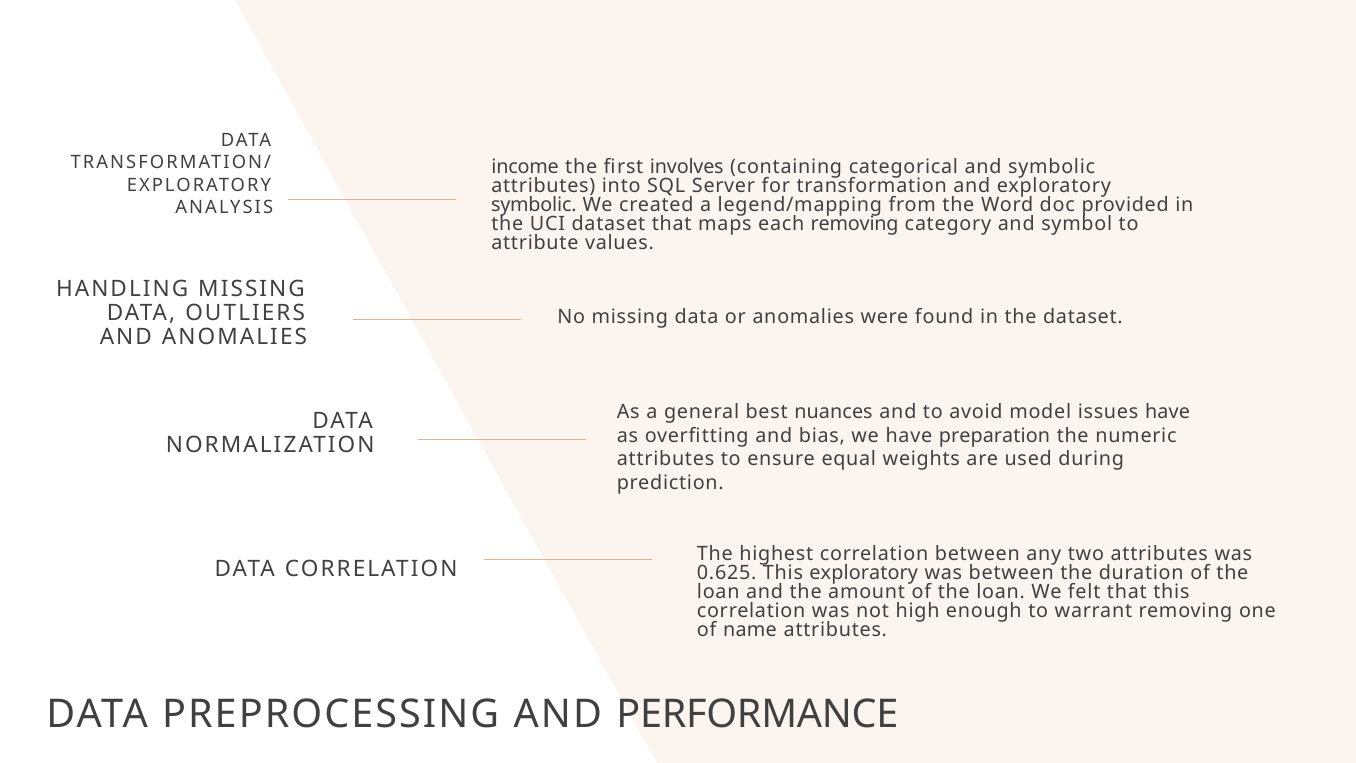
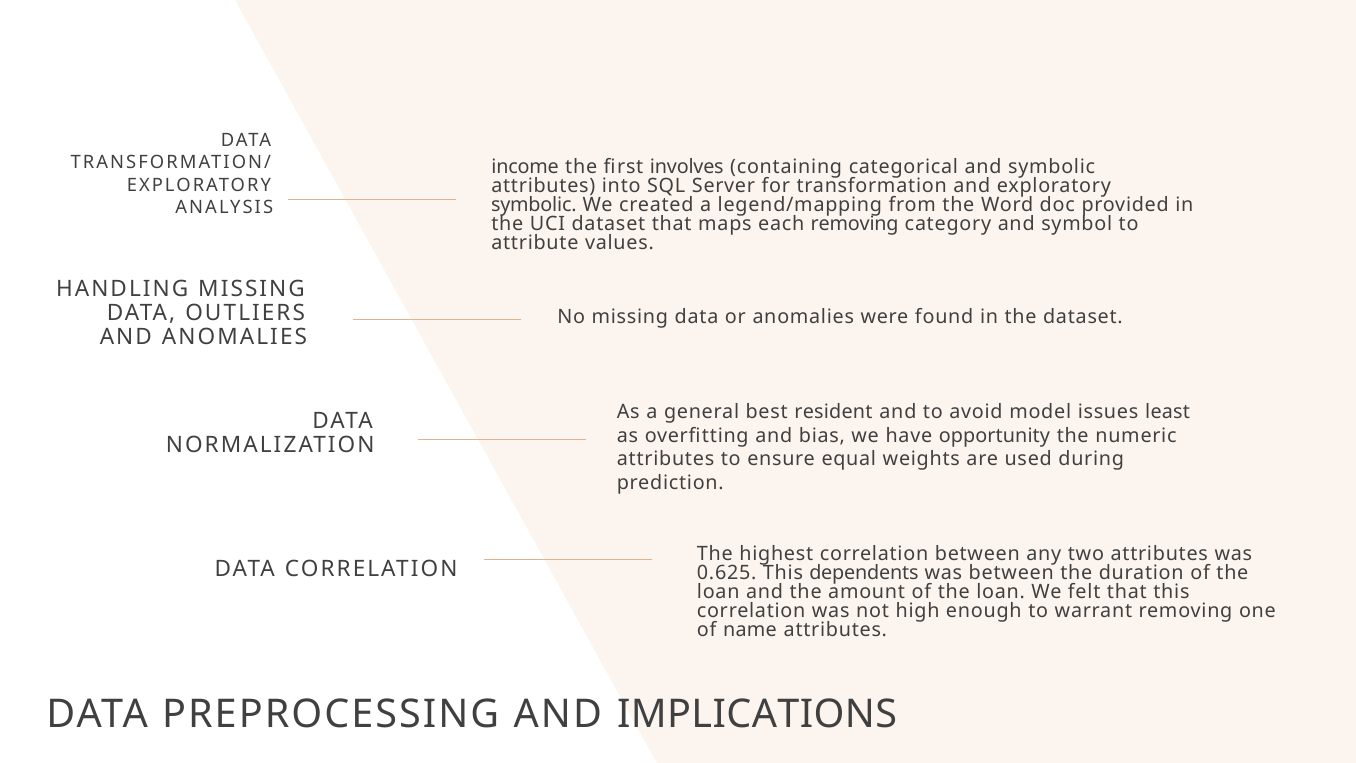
nuances: nuances -> resident
issues have: have -> least
preparation: preparation -> opportunity
This exploratory: exploratory -> dependents
PERFORMANCE: PERFORMANCE -> IMPLICATIONS
